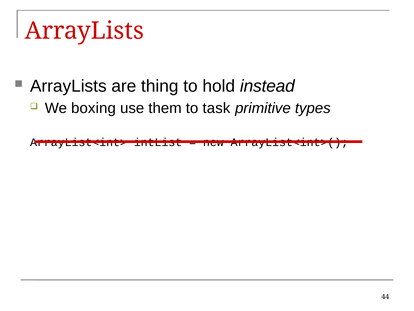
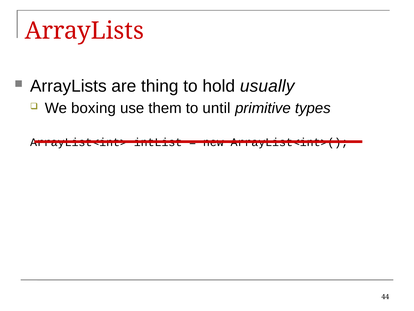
instead: instead -> usually
task: task -> until
